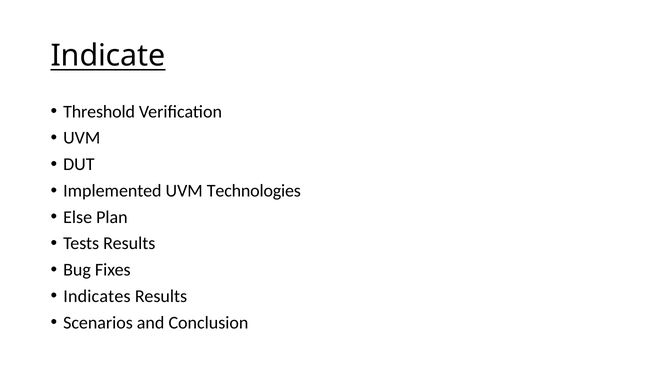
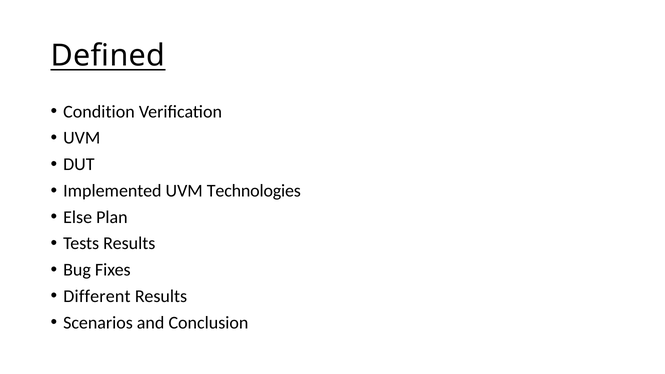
Indicate: Indicate -> Defined
Threshold: Threshold -> Condition
Indicates: Indicates -> Different
